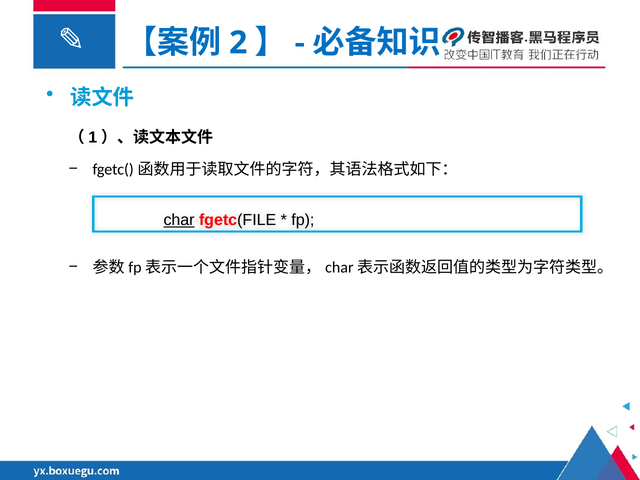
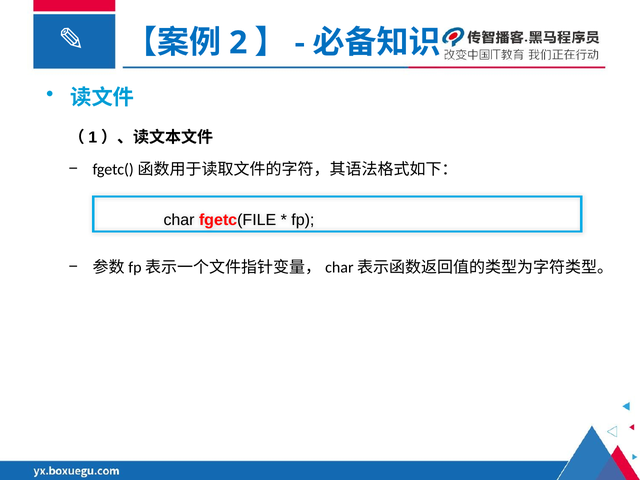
char underline: present -> none
